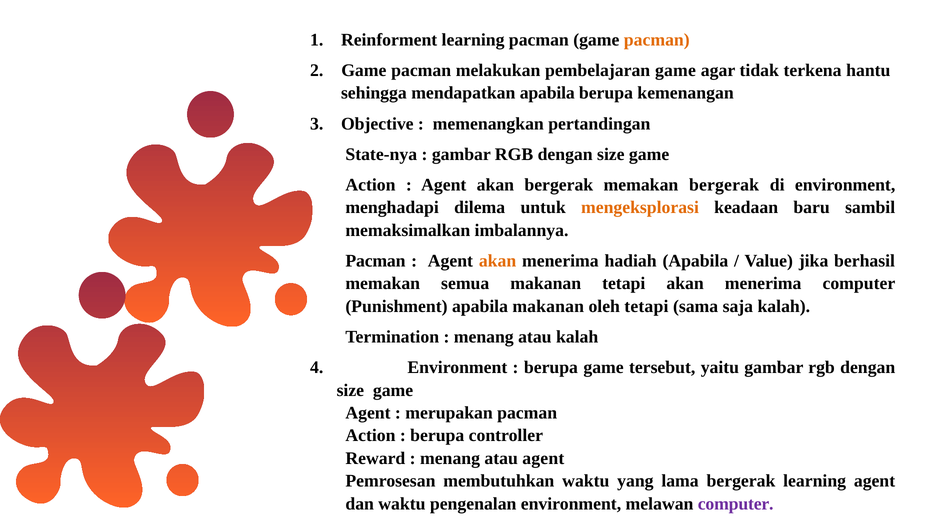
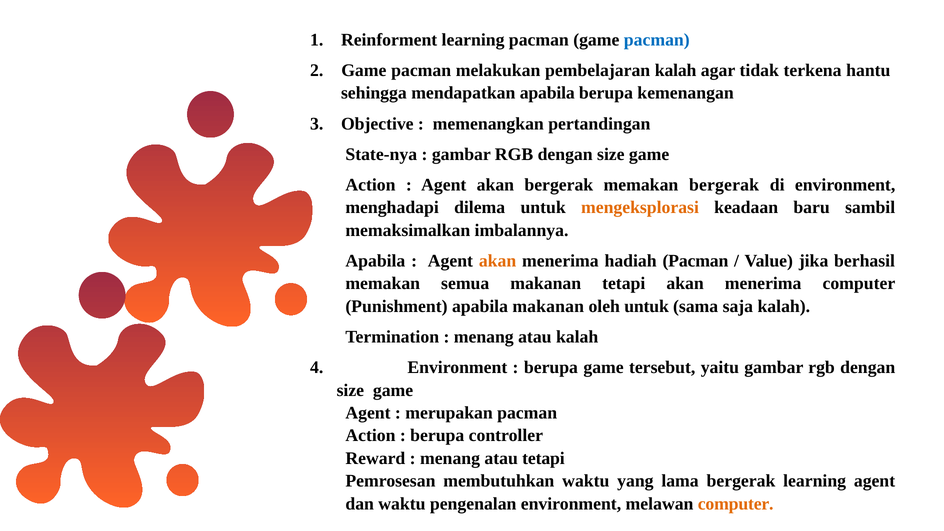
pacman at (657, 40) colour: orange -> blue
pembelajaran game: game -> kalah
Pacman at (375, 261): Pacman -> Apabila
hadiah Apabila: Apabila -> Pacman
oleh tetapi: tetapi -> untuk
atau agent: agent -> tetapi
computer at (736, 504) colour: purple -> orange
